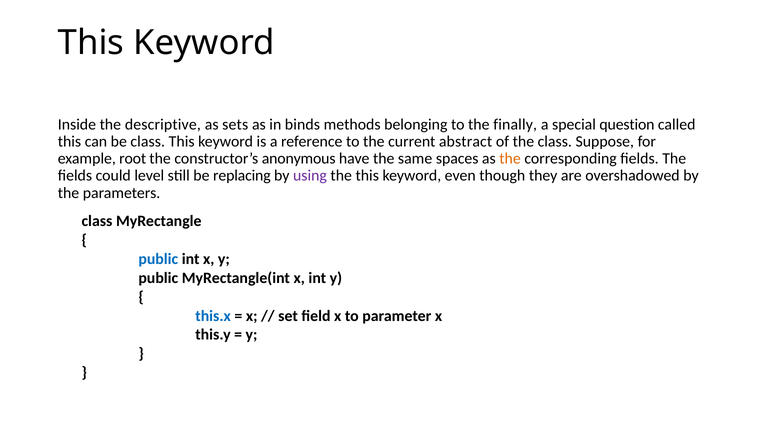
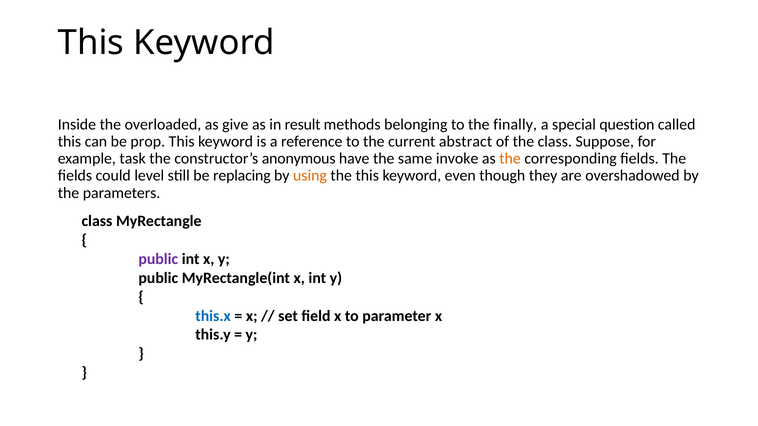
descriptive: descriptive -> overloaded
sets: sets -> give
binds: binds -> result
be class: class -> prop
root: root -> task
spaces: spaces -> invoke
using colour: purple -> orange
public at (158, 259) colour: blue -> purple
